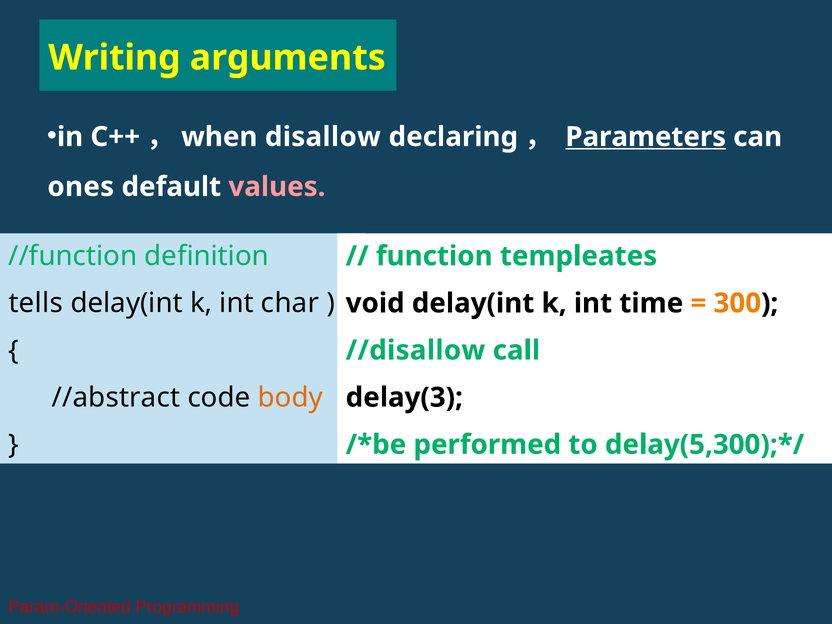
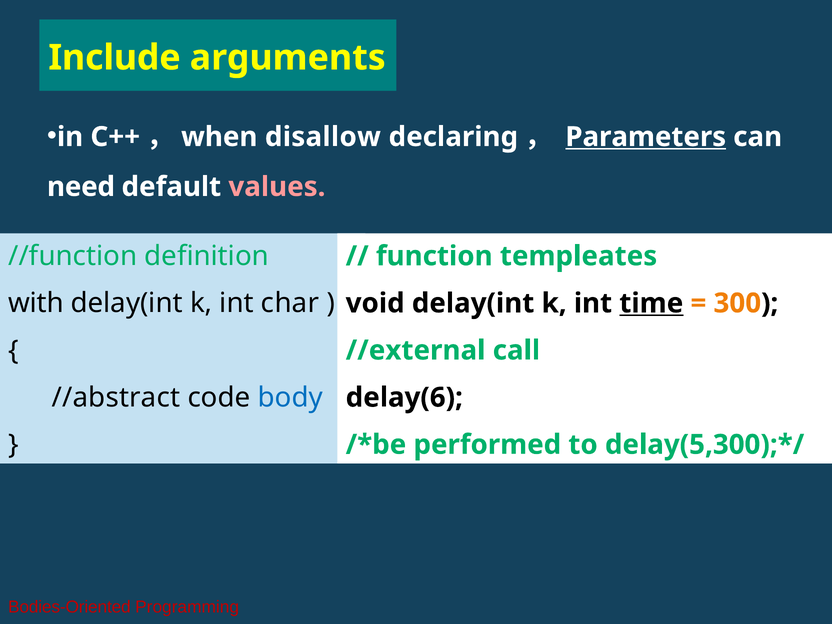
Writing: Writing -> Include
ones: ones -> need
tells: tells -> with
time underline: none -> present
//disallow: //disallow -> //external
body colour: orange -> blue
delay(3: delay(3 -> delay(6
Param-Oriented: Param-Oriented -> Bodies-Oriented
